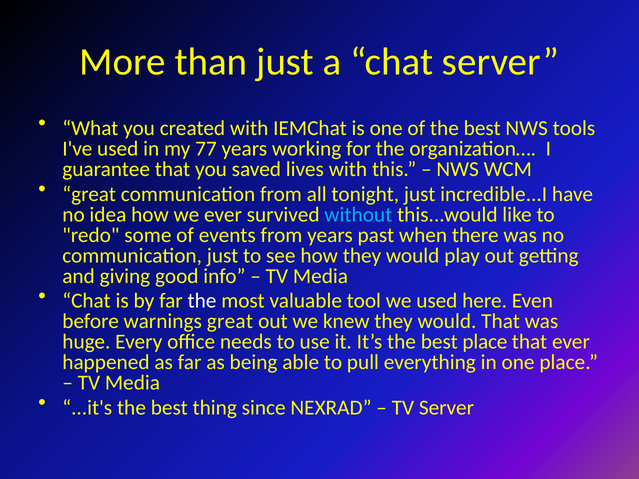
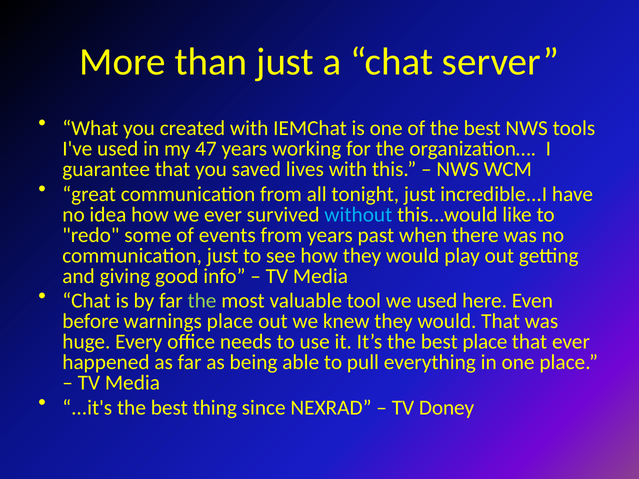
77: 77 -> 47
the at (202, 301) colour: white -> light green
warnings great: great -> place
TV Server: Server -> Doney
